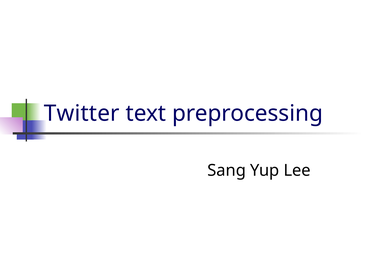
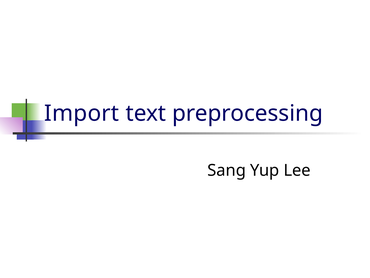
Twitter: Twitter -> Import
